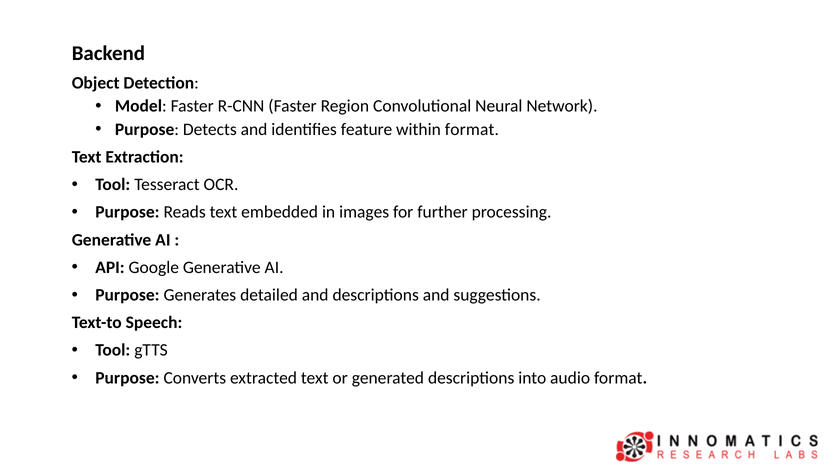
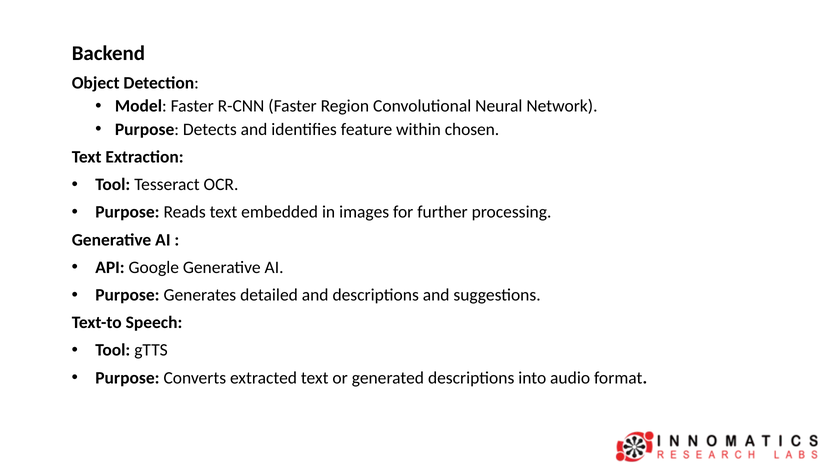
within format: format -> chosen
